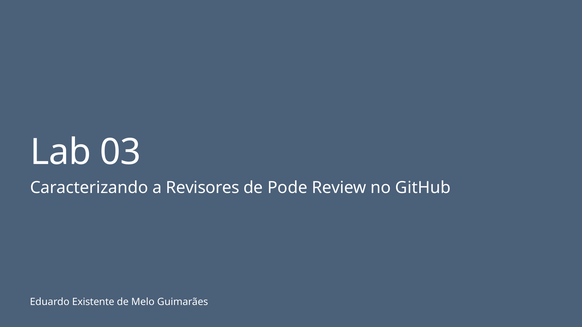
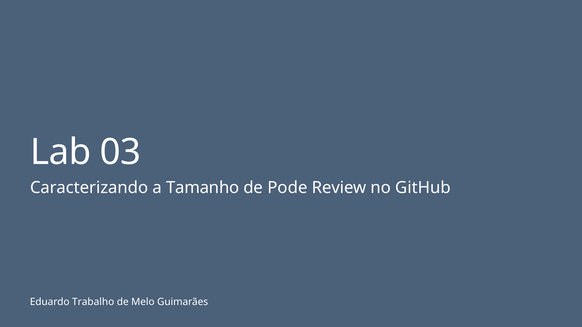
Revisores: Revisores -> Tamanho
Existente: Existente -> Trabalho
